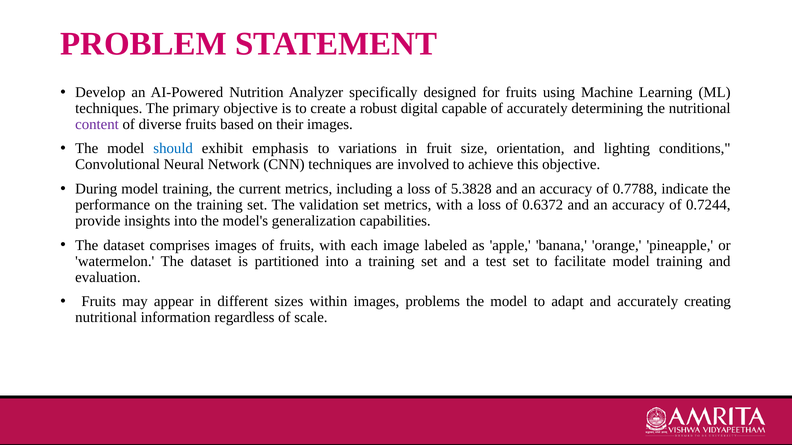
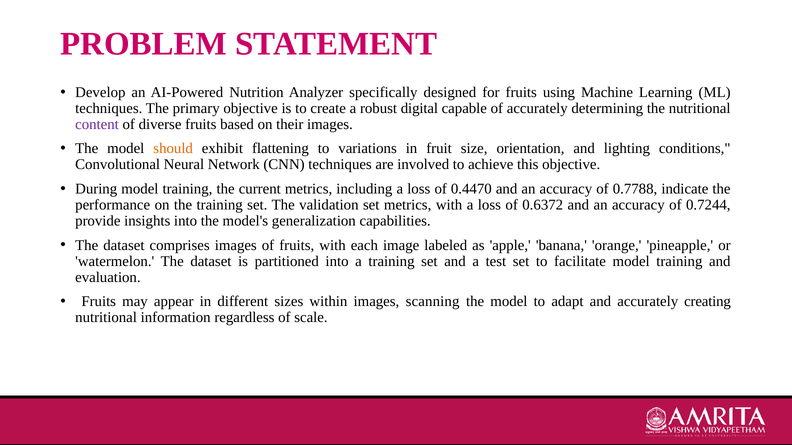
should colour: blue -> orange
emphasis: emphasis -> flattening
5.3828: 5.3828 -> 0.4470
problems: problems -> scanning
